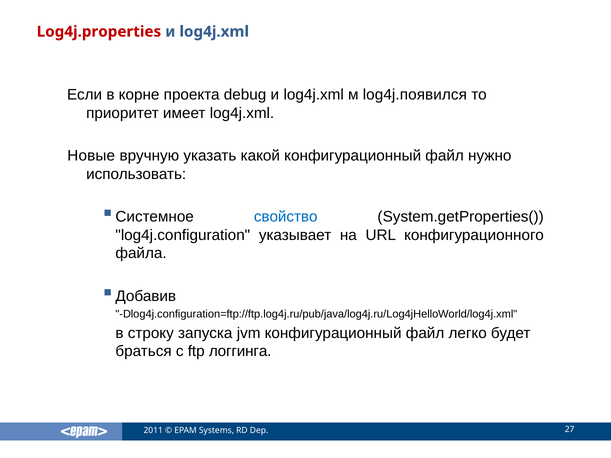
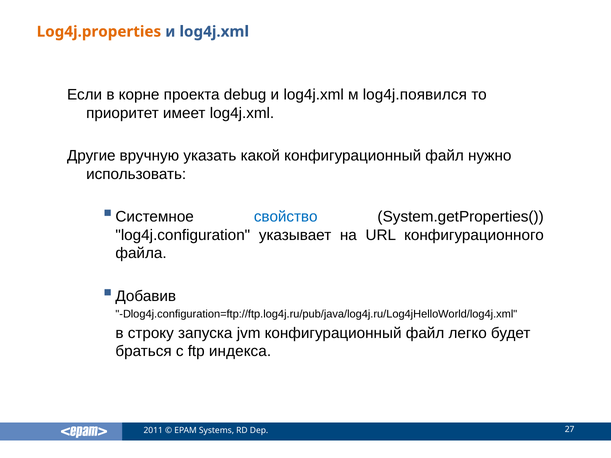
Log4j.properties colour: red -> orange
Новые: Новые -> Другие
логгинга: логгинга -> индекса
